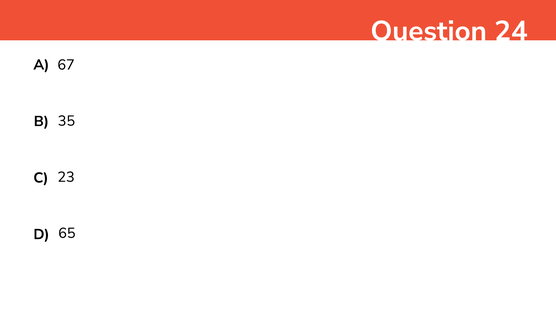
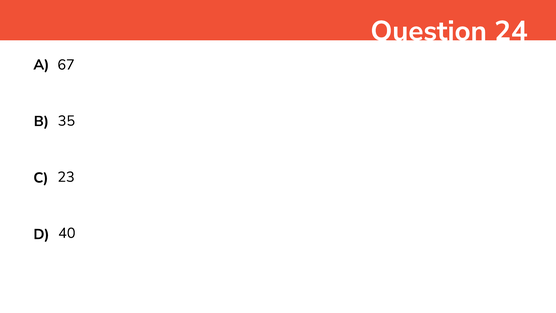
65: 65 -> 40
